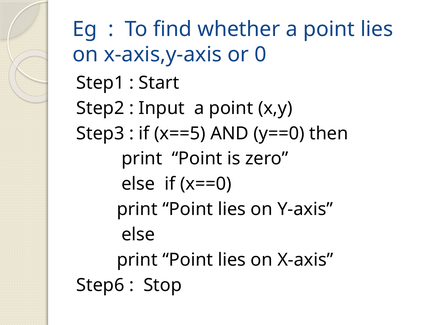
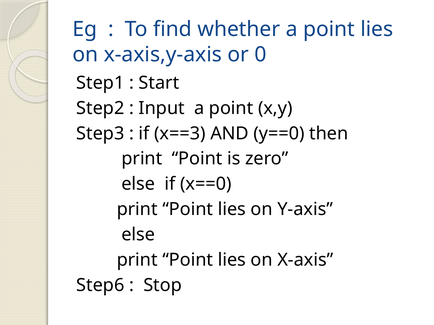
x==5: x==5 -> x==3
